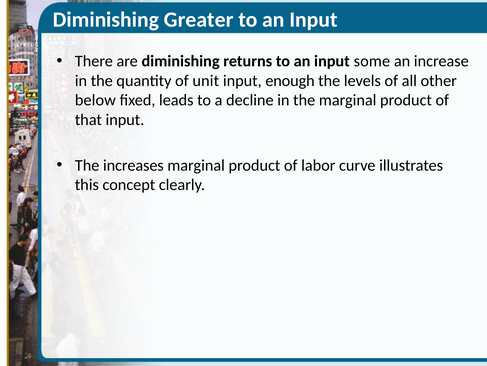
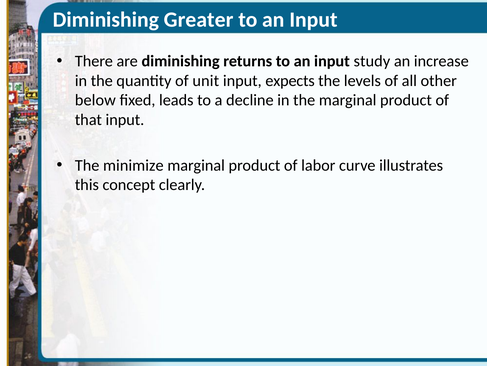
some: some -> study
enough: enough -> expects
increases: increases -> minimize
